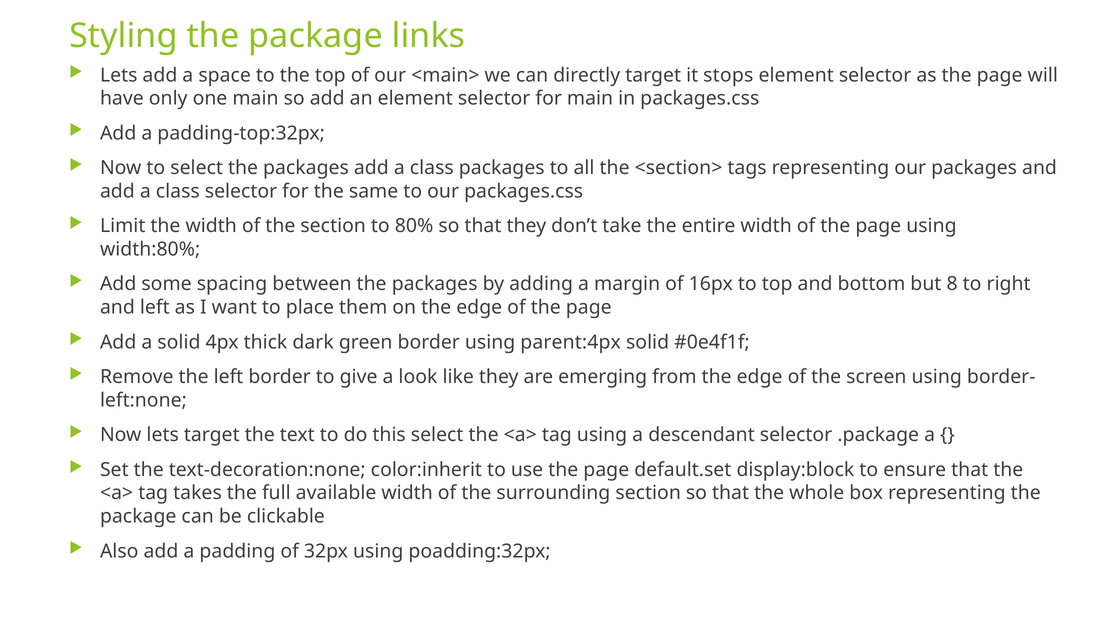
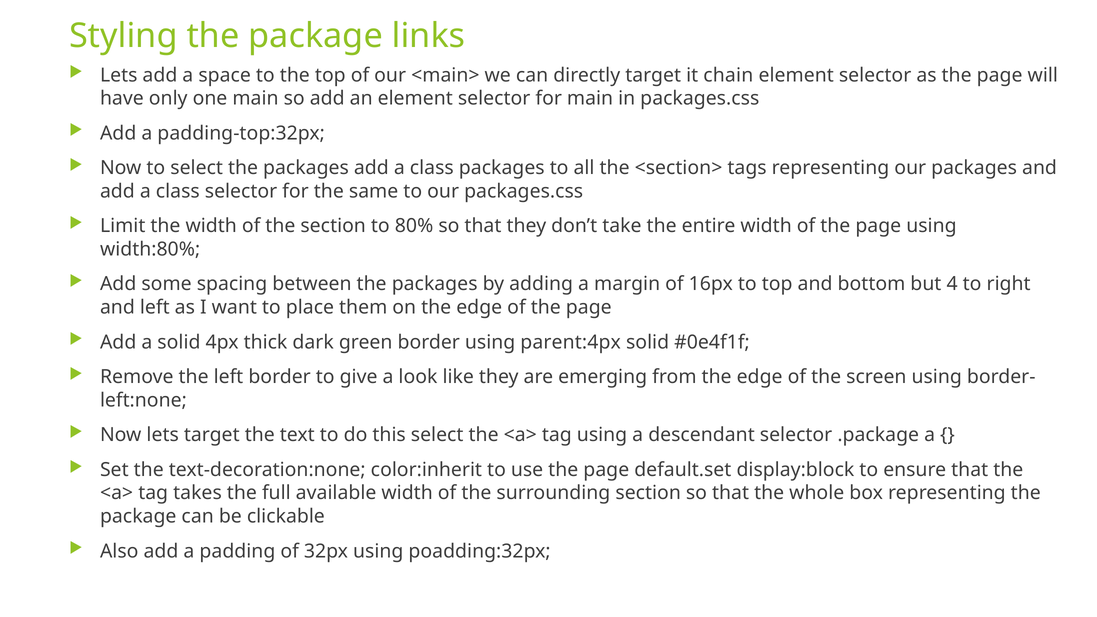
stops: stops -> chain
8: 8 -> 4
